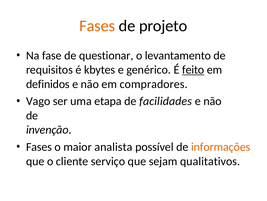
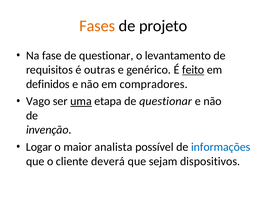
kbytes: kbytes -> outras
uma underline: none -> present
etapa de facilidades: facilidades -> questionar
Fases at (39, 146): Fases -> Logar
informações colour: orange -> blue
serviço: serviço -> deverá
qualitativos: qualitativos -> dispositivos
